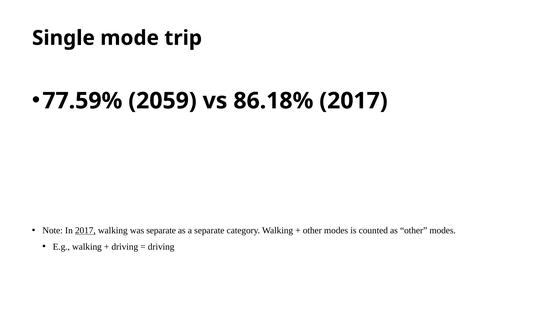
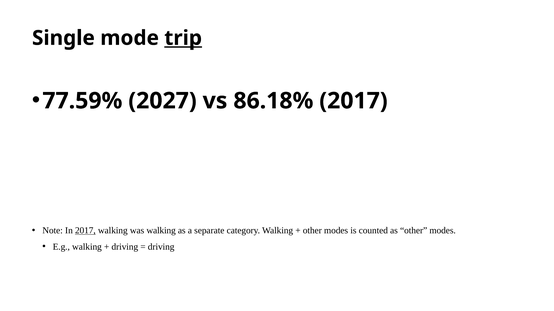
trip underline: none -> present
2059: 2059 -> 2027
was separate: separate -> walking
